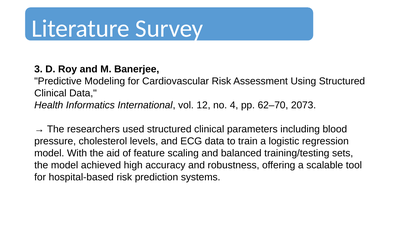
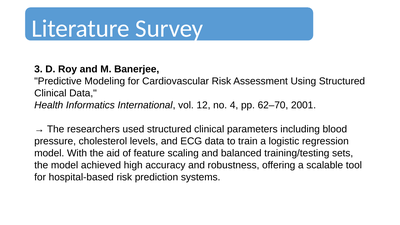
2073: 2073 -> 2001
